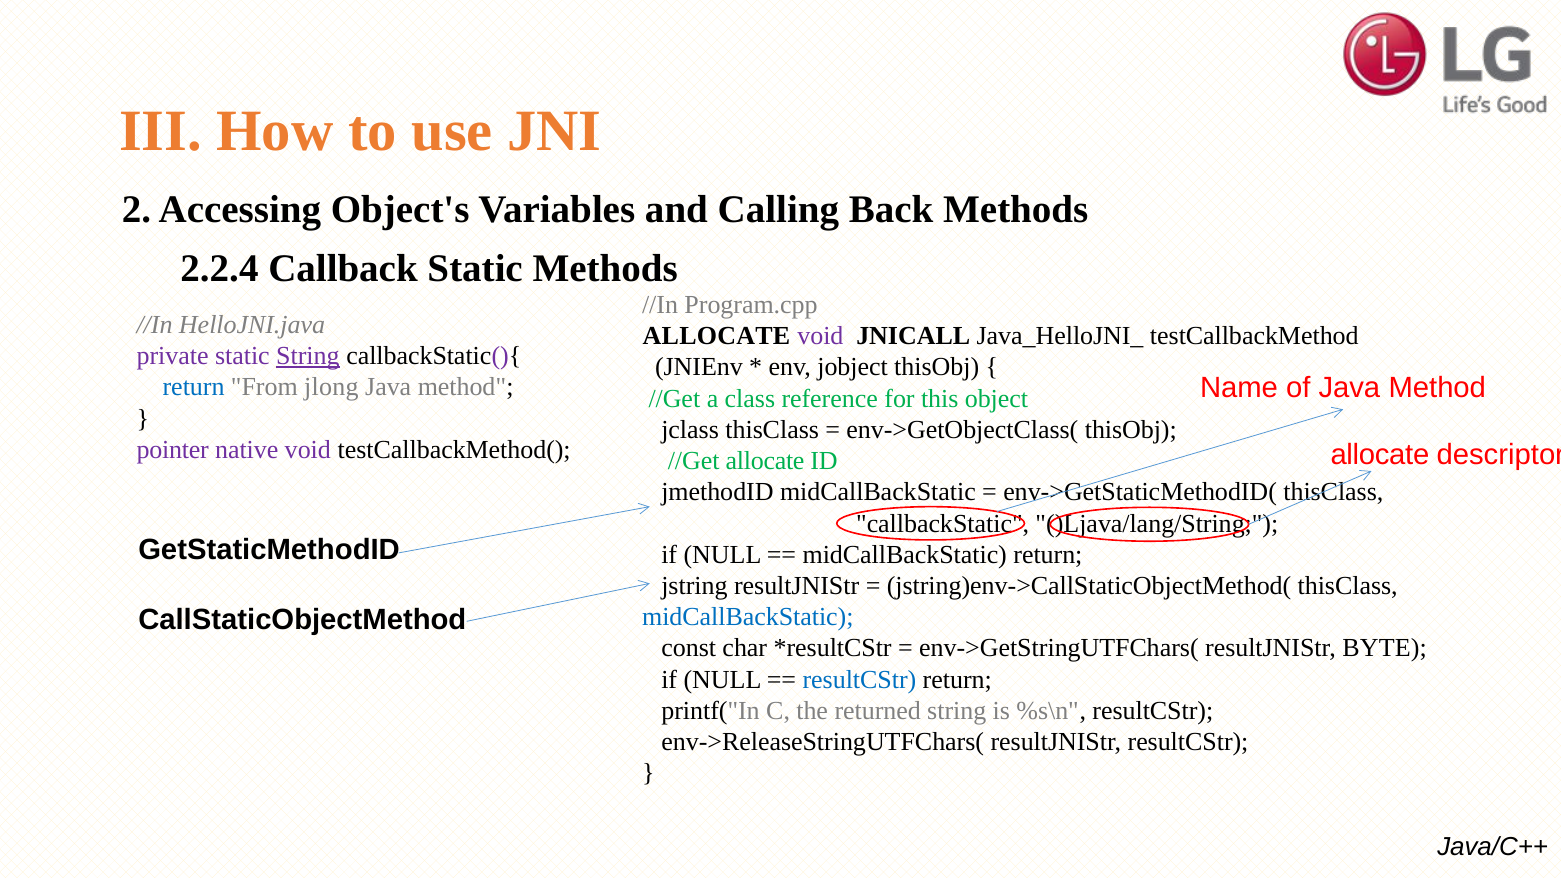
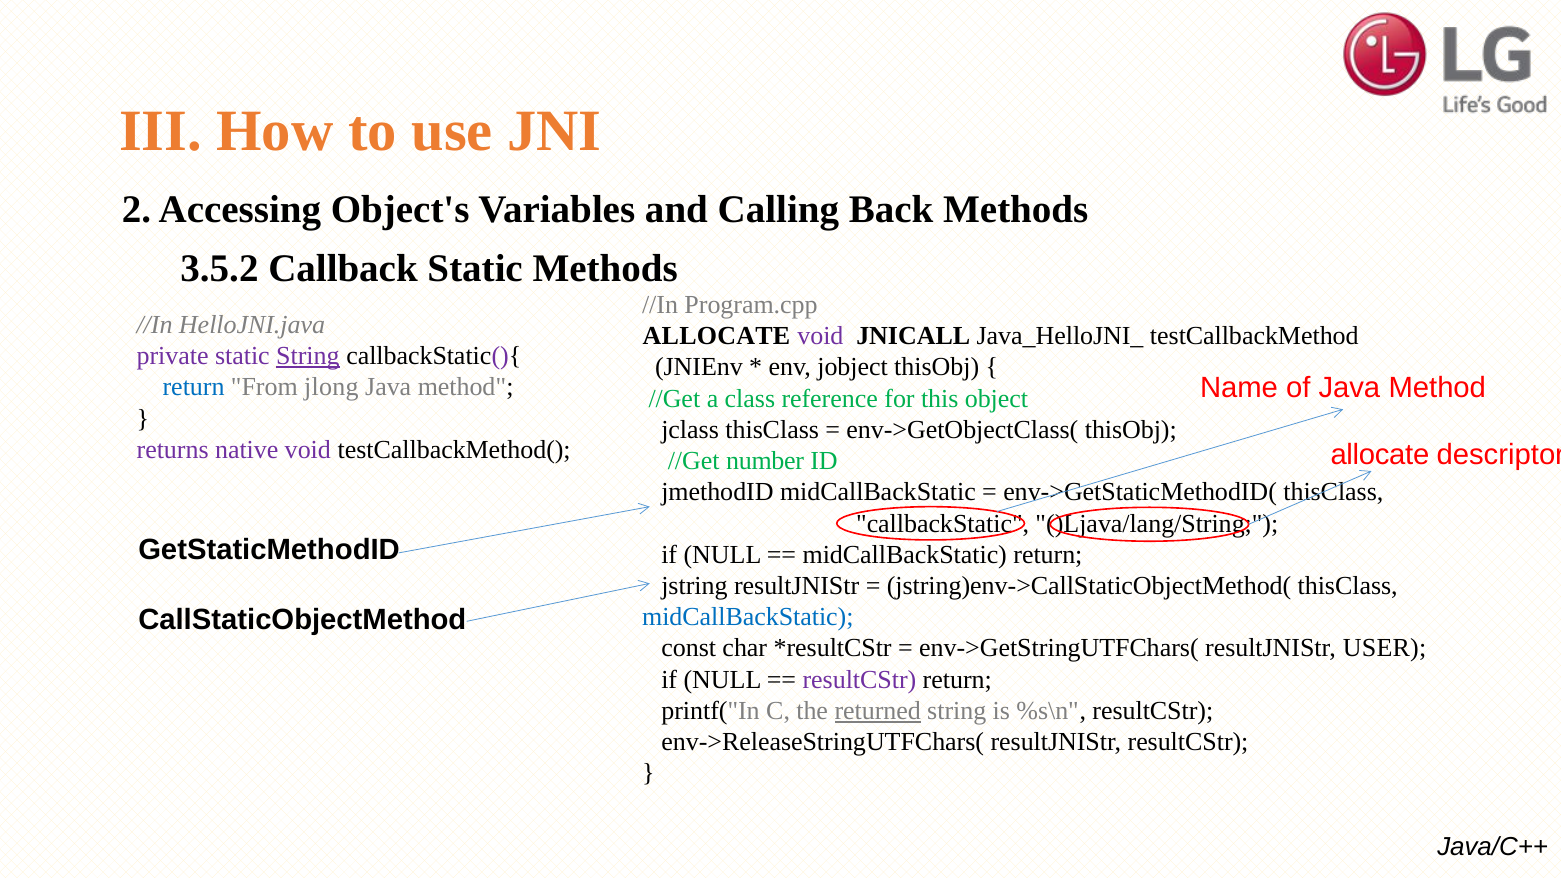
2.2.4: 2.2.4 -> 3.5.2
pointer: pointer -> returns
//Get allocate: allocate -> number
BYTE: BYTE -> USER
resultCStr at (859, 679) colour: blue -> purple
returned underline: none -> present
